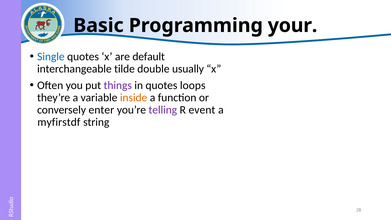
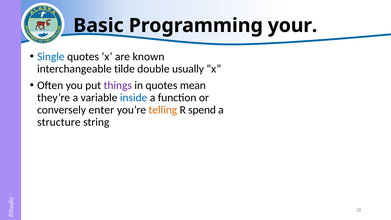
default: default -> known
loops: loops -> mean
inside colour: orange -> blue
telling colour: purple -> orange
event: event -> spend
myfirstdf: myfirstdf -> structure
